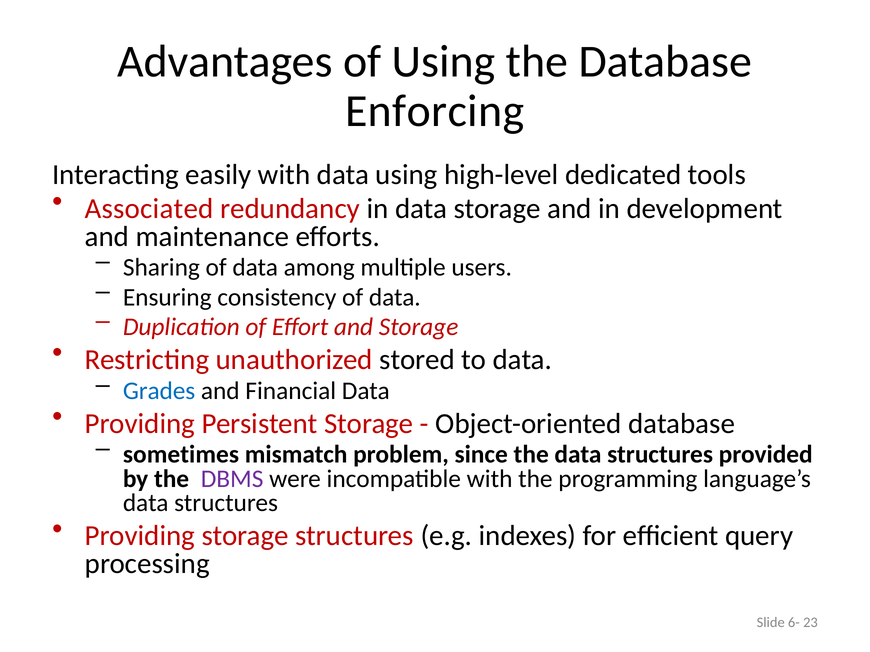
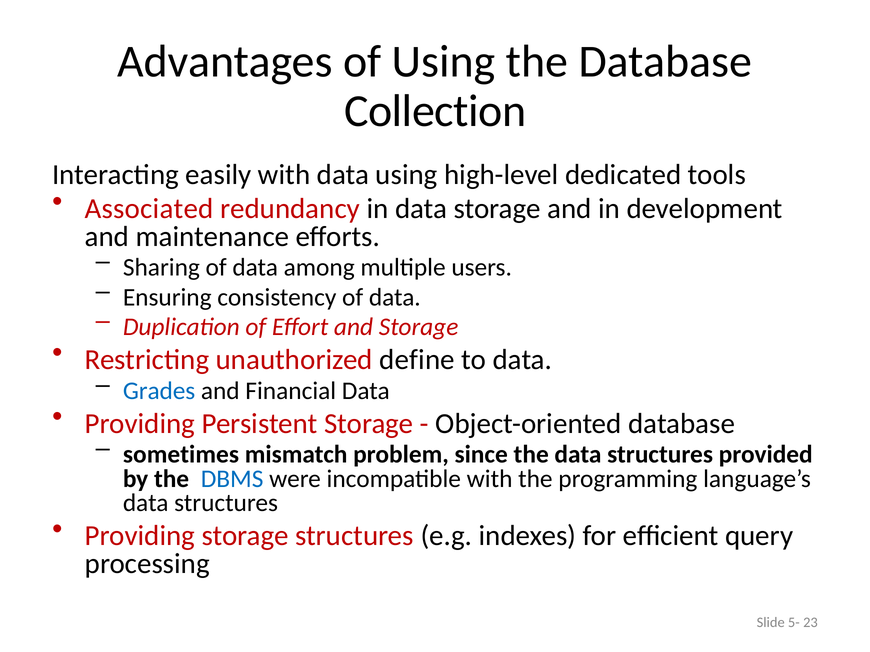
Enforcing: Enforcing -> Collection
stored: stored -> define
DBMS colour: purple -> blue
6-: 6- -> 5-
